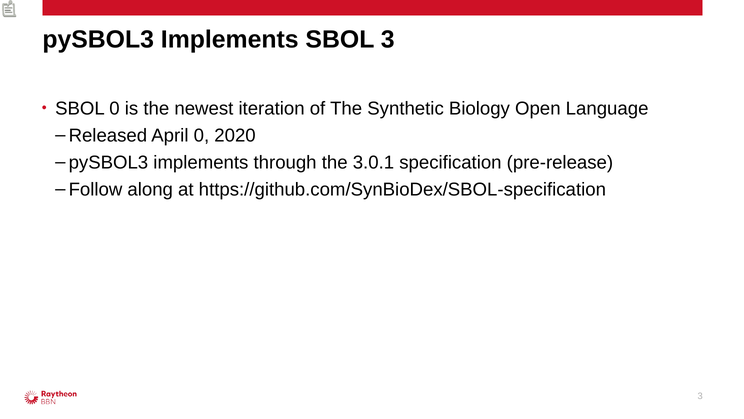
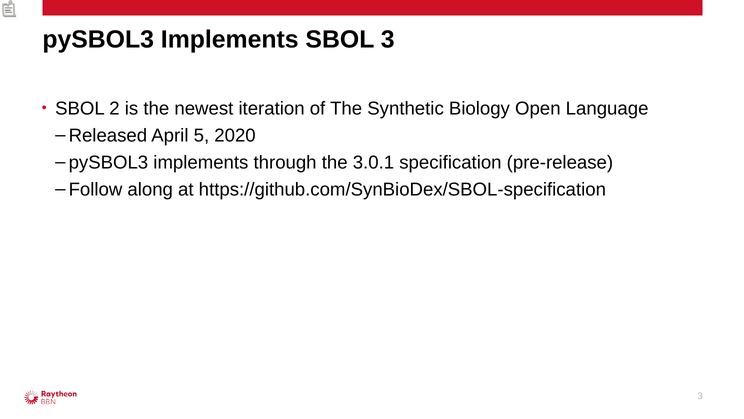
SBOL 0: 0 -> 2
April 0: 0 -> 5
